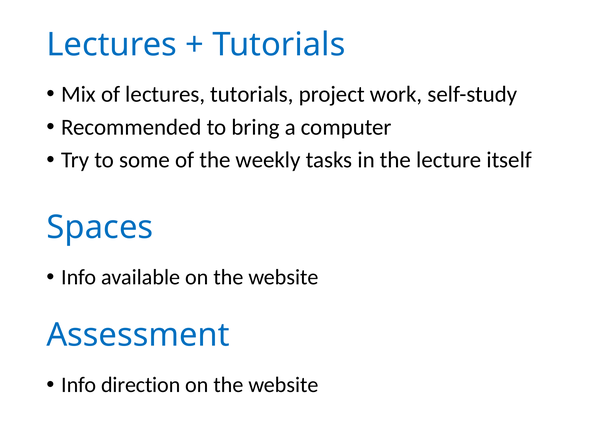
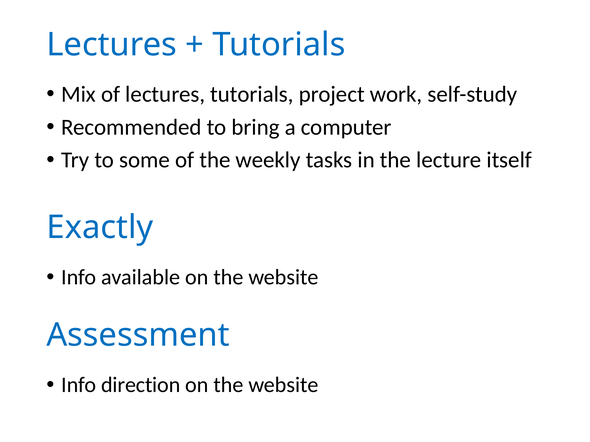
Spaces: Spaces -> Exactly
